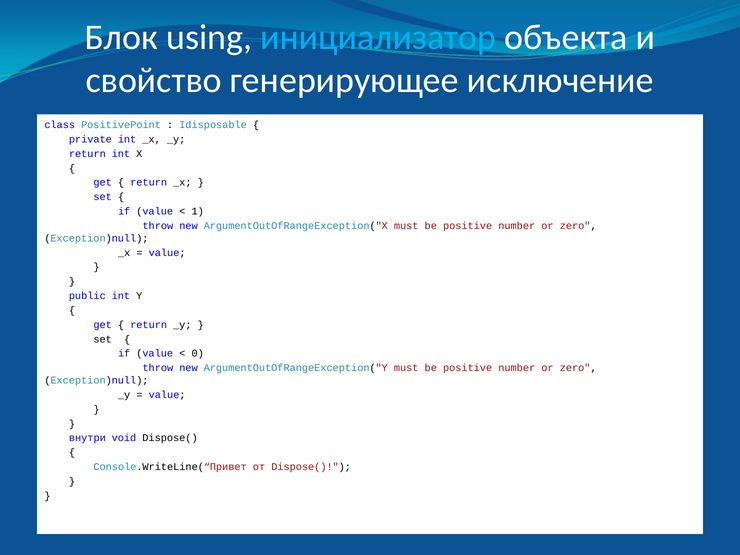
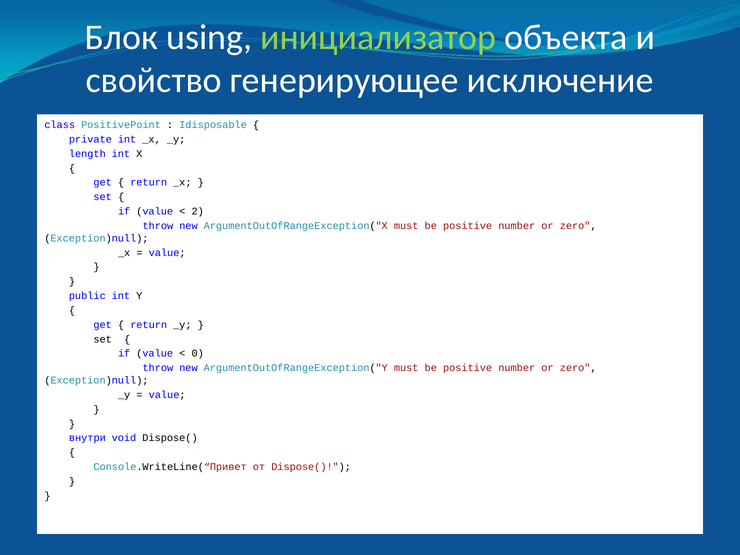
инициализатор colour: light blue -> light green
return at (87, 154): return -> length
1: 1 -> 2
